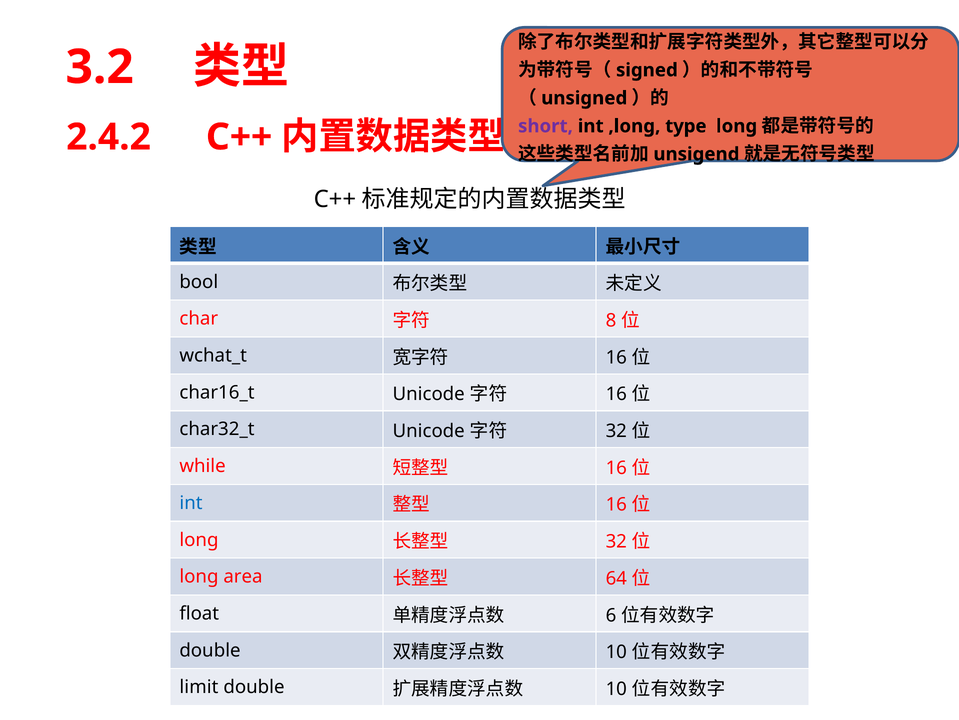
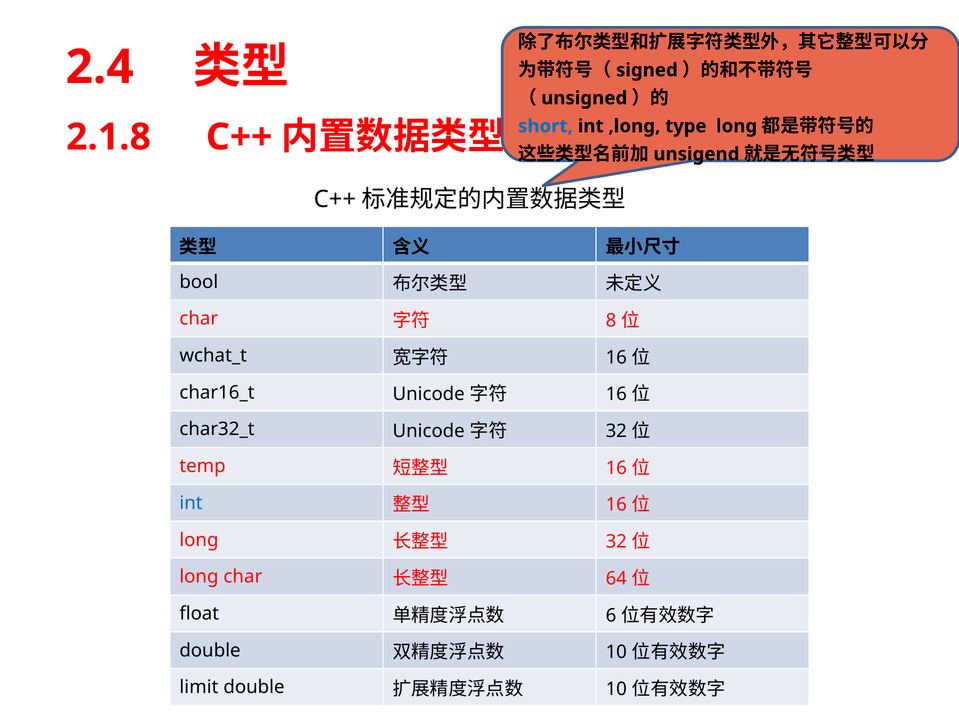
3.2: 3.2 -> 2.4
short colour: purple -> blue
2.4.2: 2.4.2 -> 2.1.8
while: while -> temp
long area: area -> char
